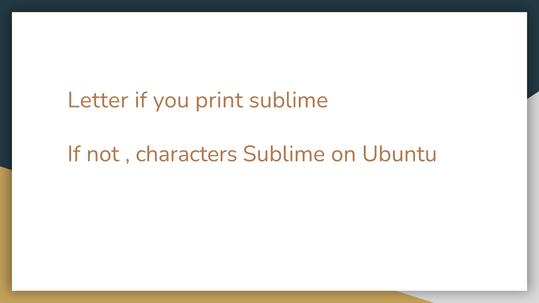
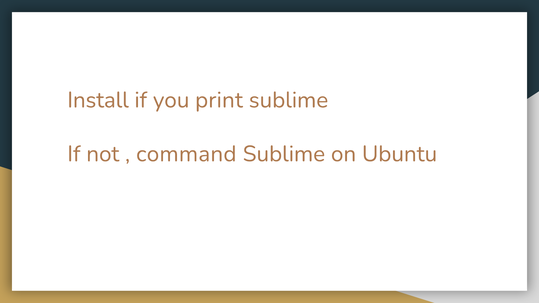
Letter: Letter -> Install
characters: characters -> command
